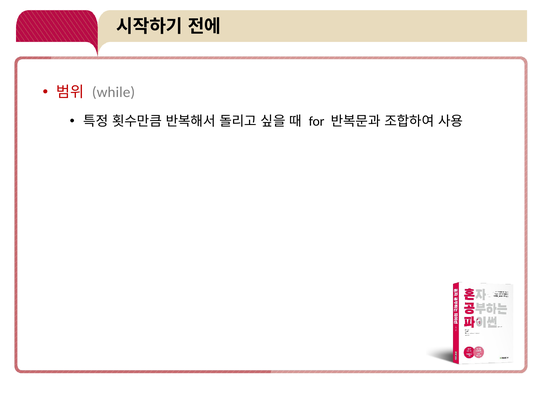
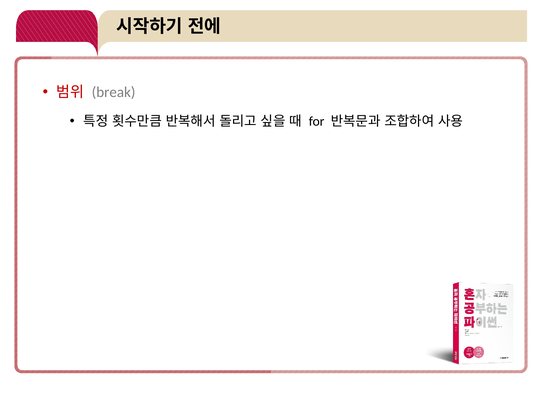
while: while -> break
